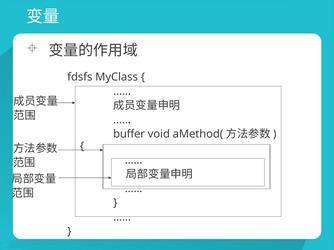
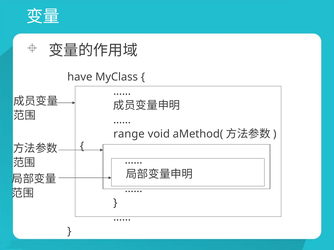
fdsfs: fdsfs -> have
buffer: buffer -> range
